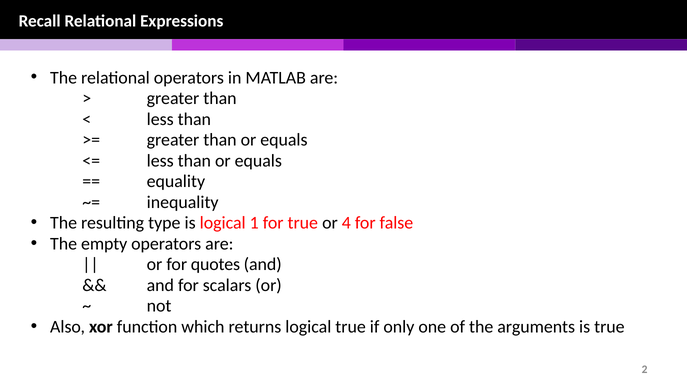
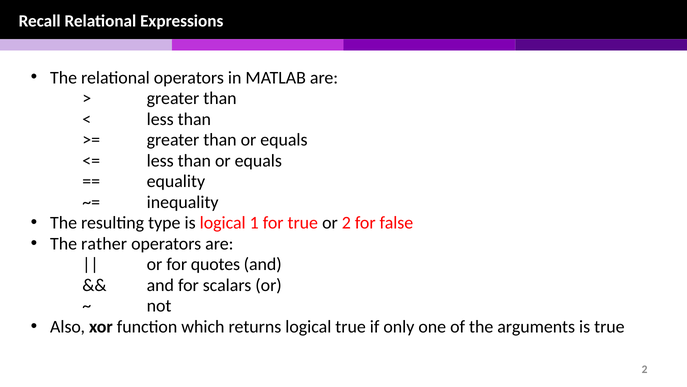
or 4: 4 -> 2
empty: empty -> rather
